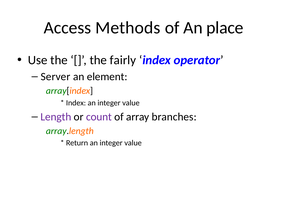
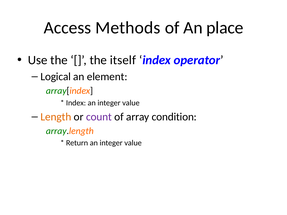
fairly: fairly -> itself
Server: Server -> Logical
Length colour: purple -> orange
branches: branches -> condition
